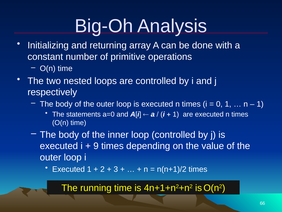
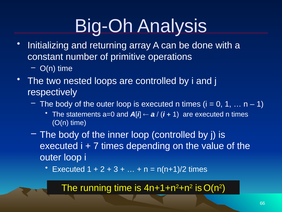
9: 9 -> 7
